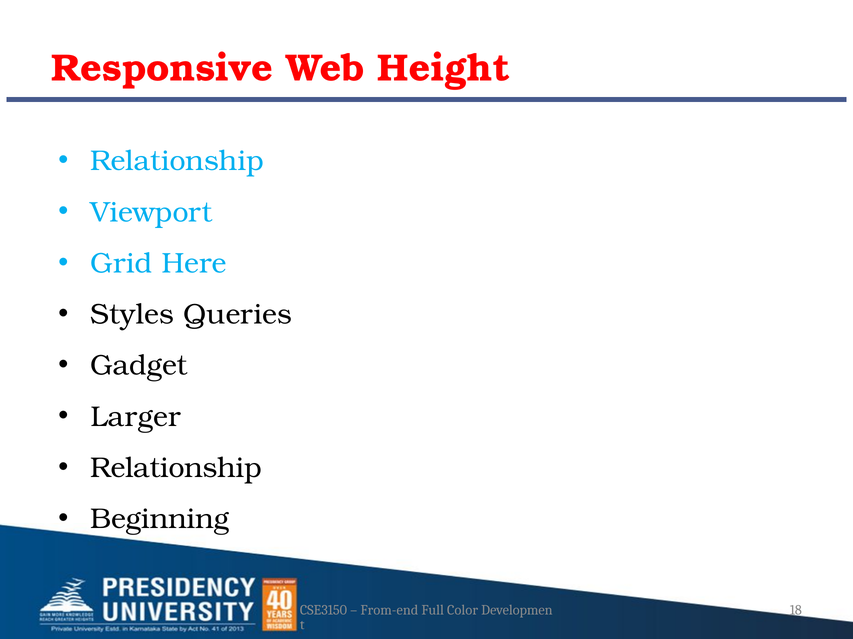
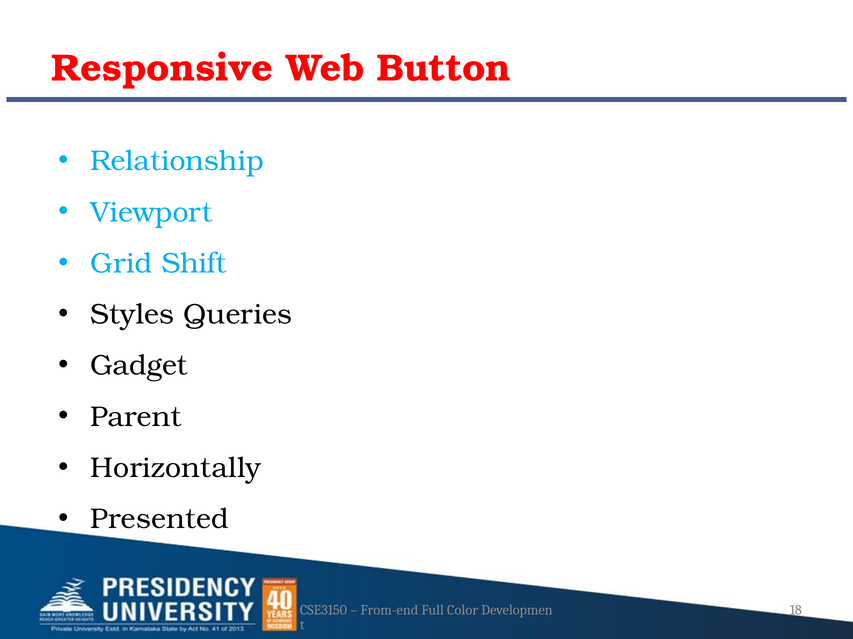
Height: Height -> Button
Here: Here -> Shift
Larger: Larger -> Parent
Relationship at (176, 468): Relationship -> Horizontally
Beginning: Beginning -> Presented
